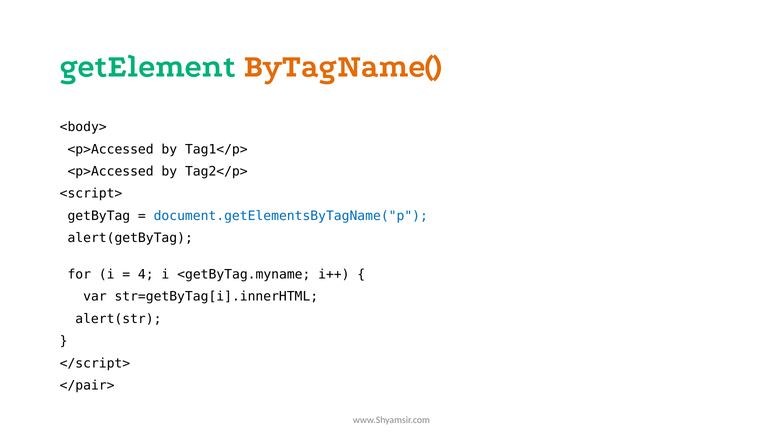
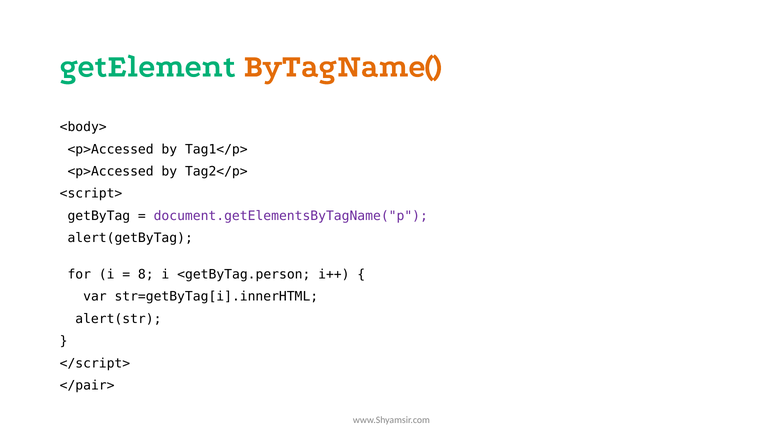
document.getElementsByTagName("p colour: blue -> purple
4: 4 -> 8
<getByTag.myname: <getByTag.myname -> <getByTag.person
